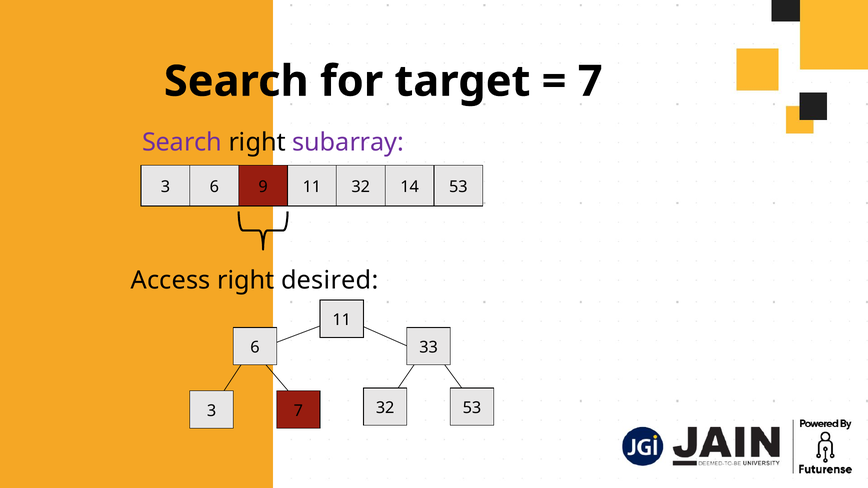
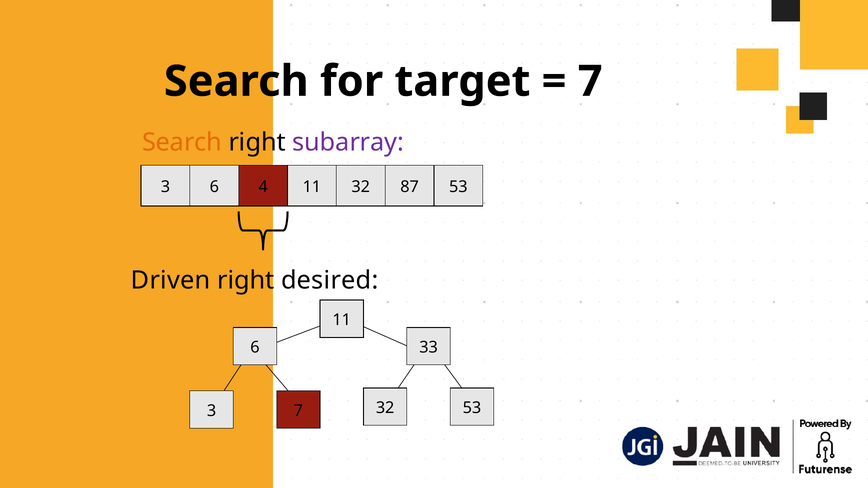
Search at (182, 143) colour: purple -> orange
9: 9 -> 4
14: 14 -> 87
Access: Access -> Driven
